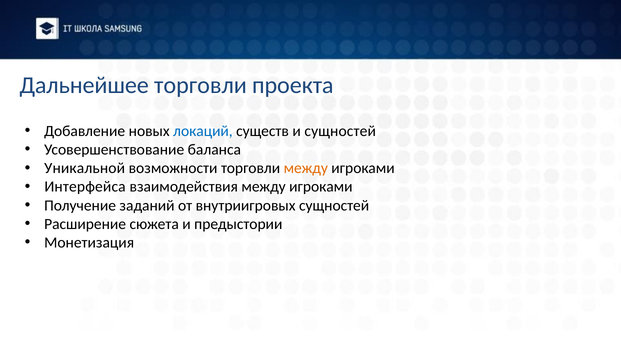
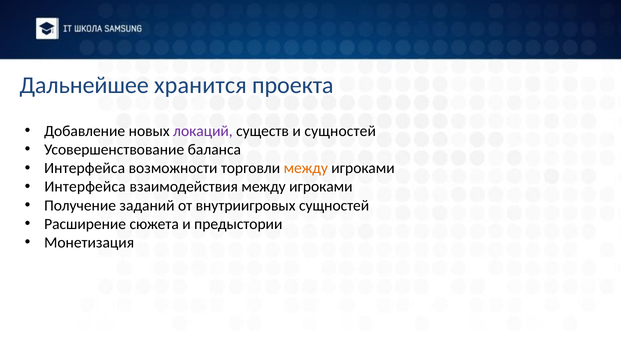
Дальнейшее торговли: торговли -> хранится
локаций colour: blue -> purple
Уникальной at (85, 168): Уникальной -> Интерфейса
